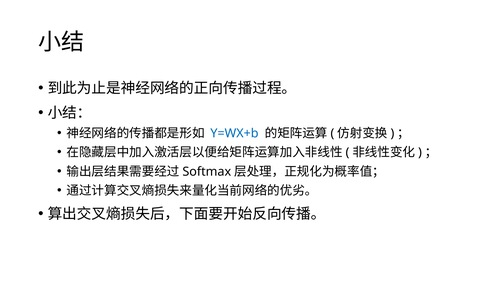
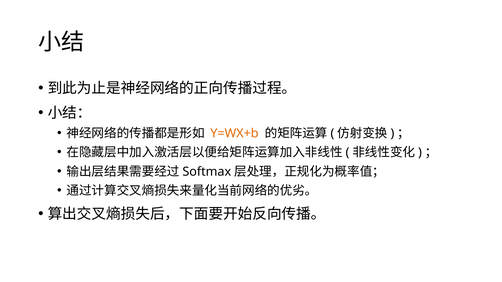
Y=WX+b colour: blue -> orange
